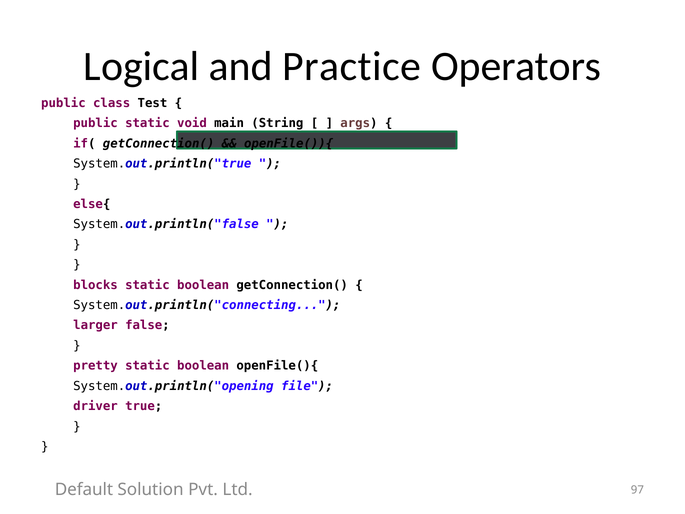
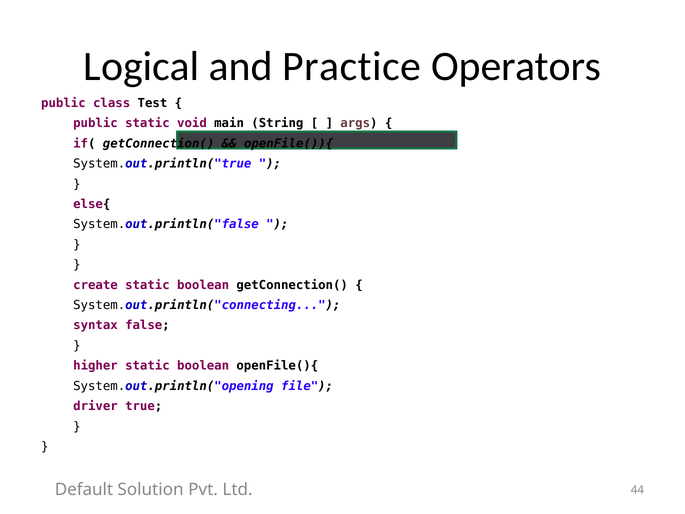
blocks: blocks -> create
larger: larger -> syntax
pretty: pretty -> higher
97: 97 -> 44
